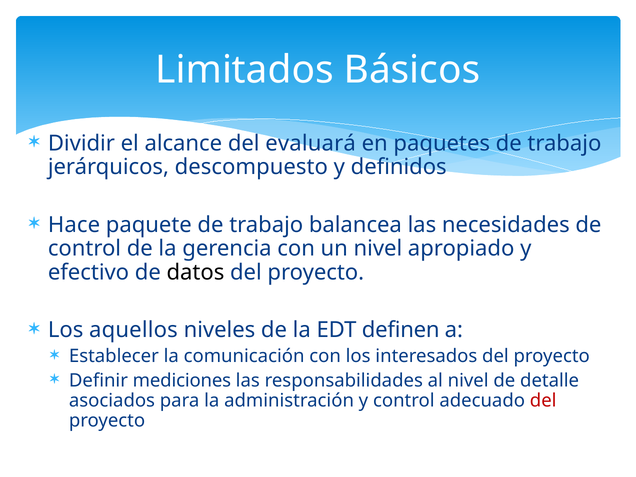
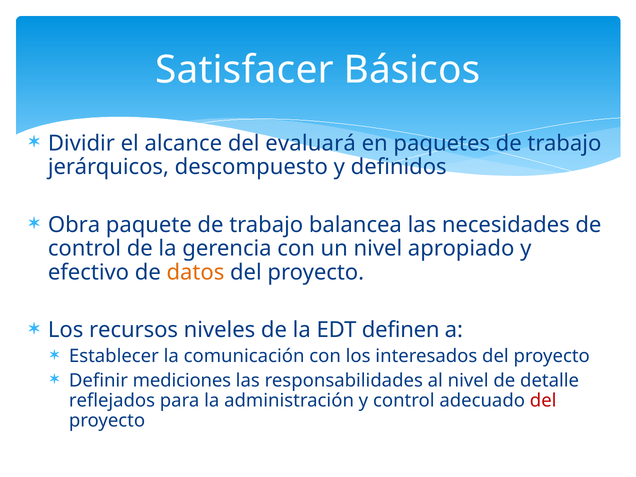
Limitados: Limitados -> Satisfacer
Hace: Hace -> Obra
datos colour: black -> orange
aquellos: aquellos -> recursos
asociados: asociados -> reflejados
